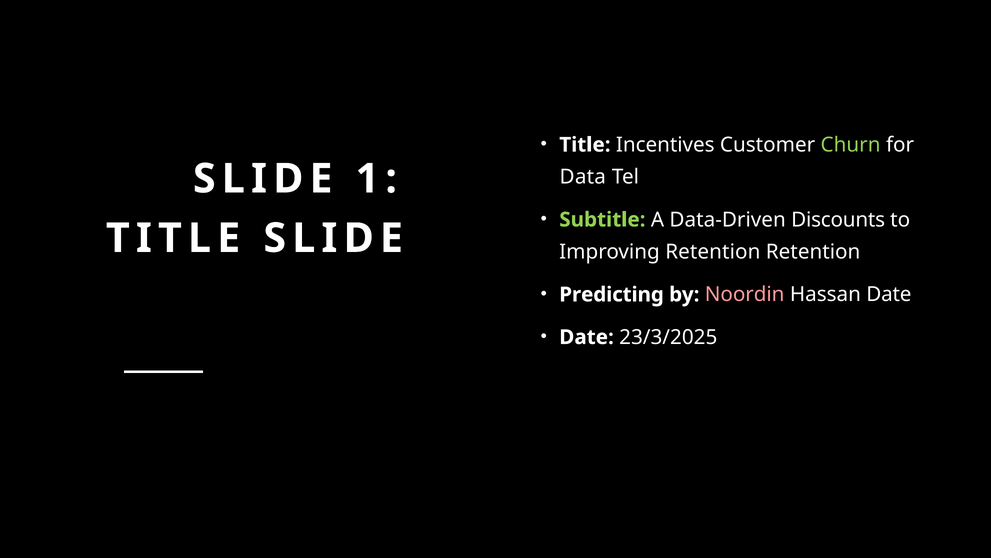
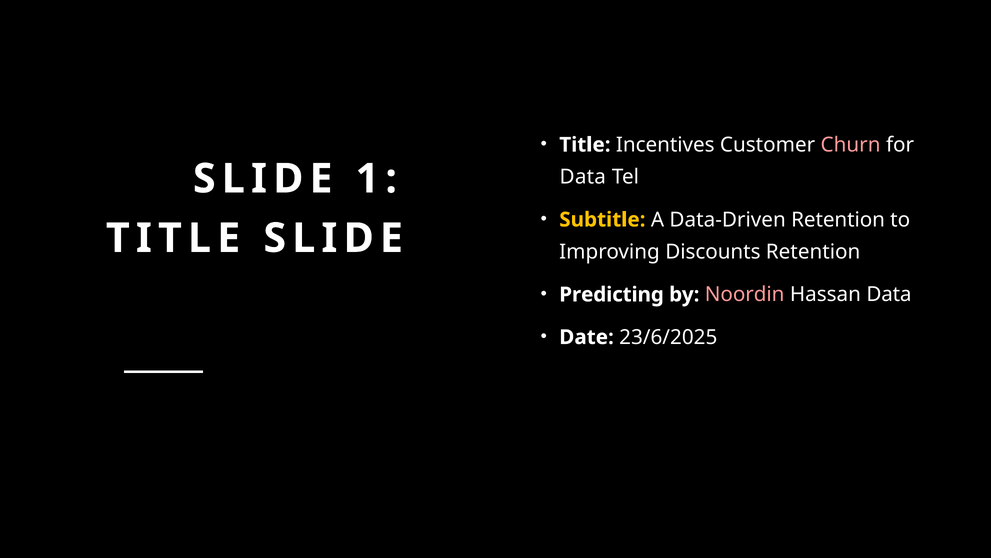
Churn colour: light green -> pink
Subtitle colour: light green -> yellow
Data-Driven Discounts: Discounts -> Retention
Improving Retention: Retention -> Discounts
Hassan Date: Date -> Data
23/3/2025: 23/3/2025 -> 23/6/2025
